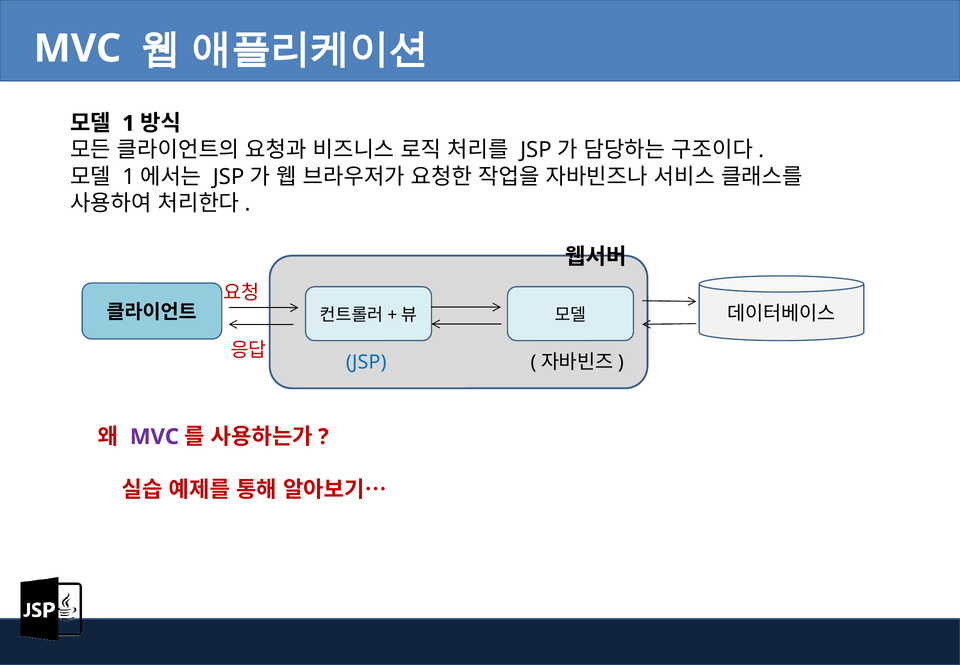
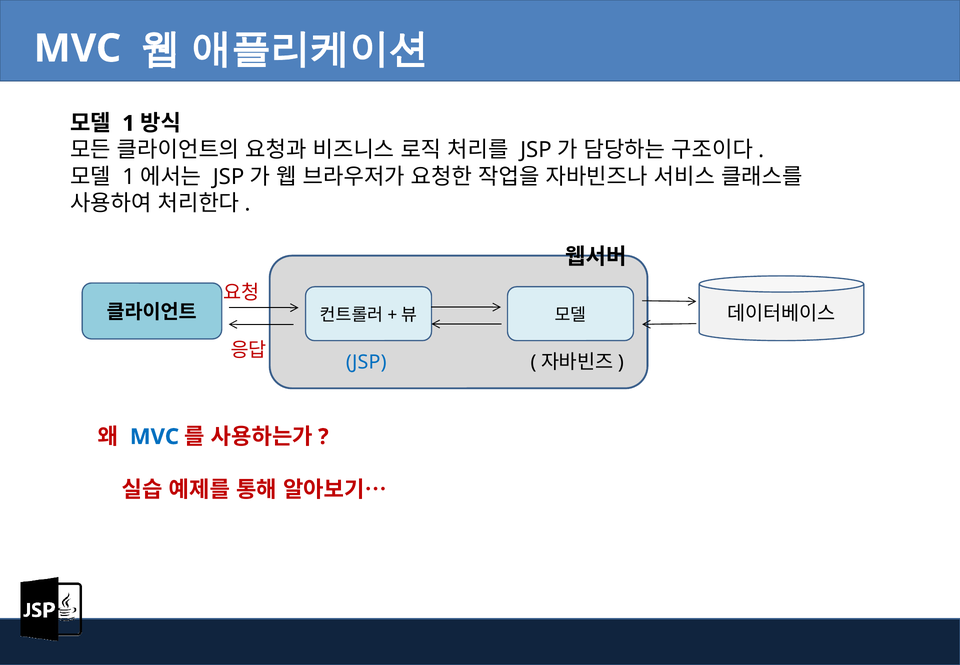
MVC at (154, 437) colour: purple -> blue
